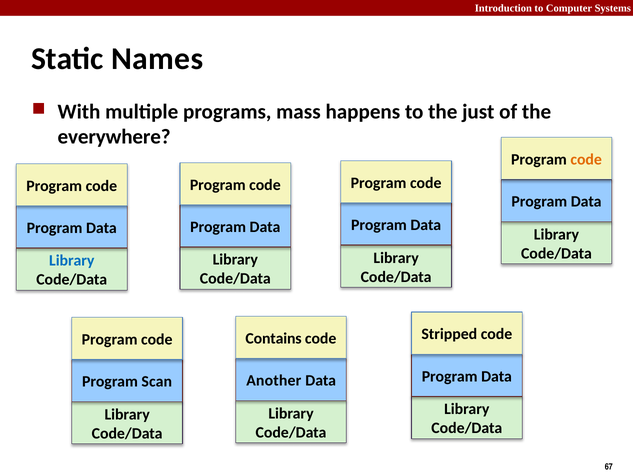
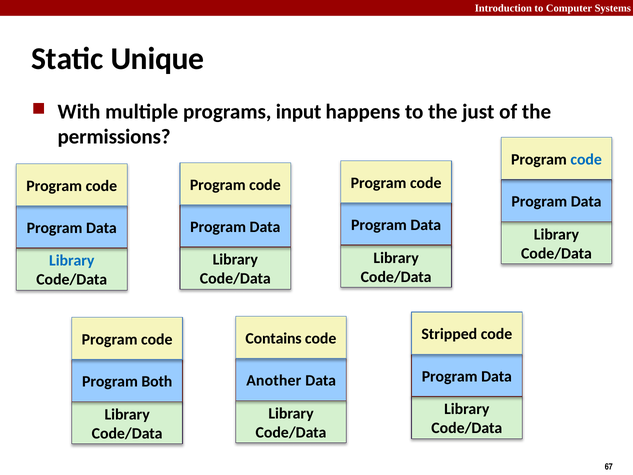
Names: Names -> Unique
mass: mass -> input
everywhere: everywhere -> permissions
code at (586, 159) colour: orange -> blue
Scan: Scan -> Both
